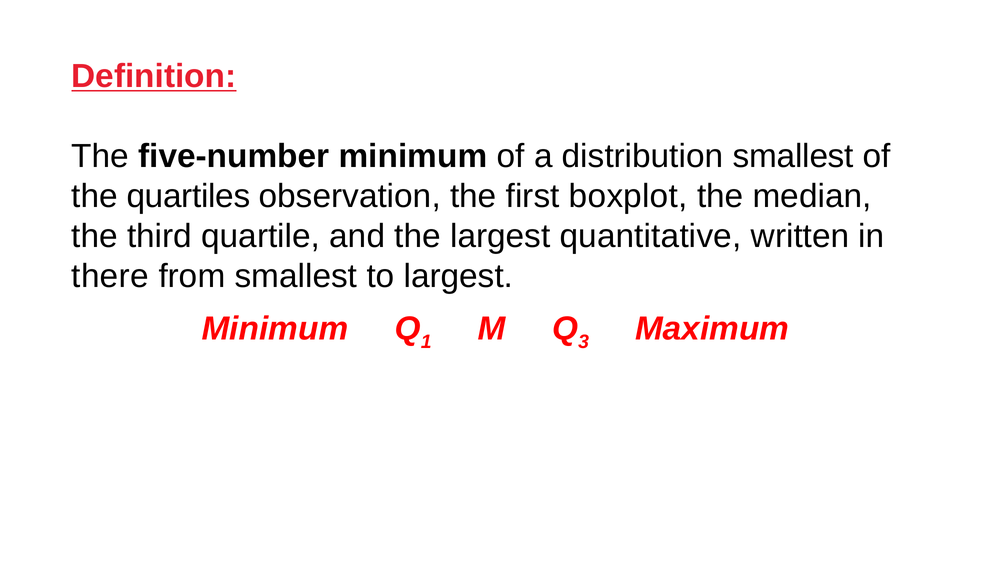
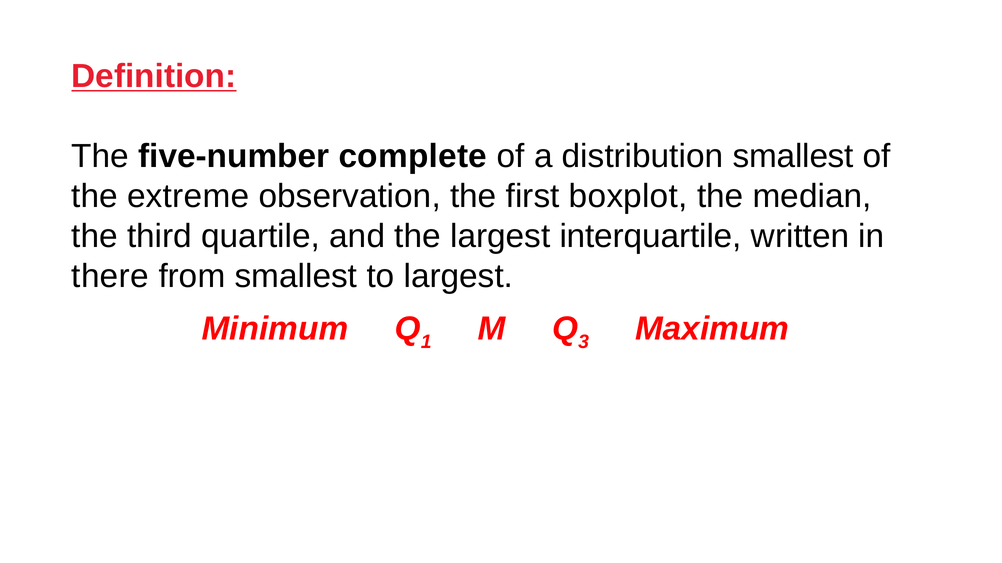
five-number minimum: minimum -> complete
quartiles: quartiles -> extreme
quantitative: quantitative -> interquartile
